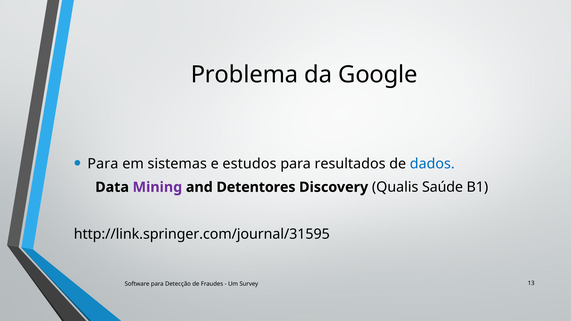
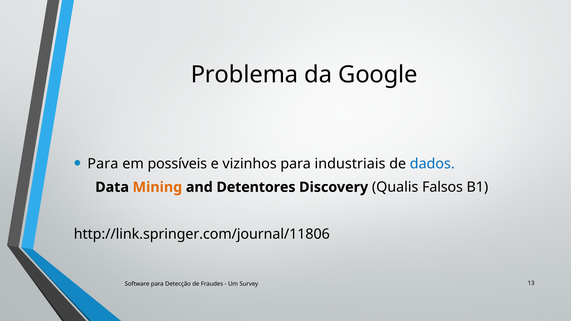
sistemas: sistemas -> possíveis
estudos: estudos -> vizinhos
resultados: resultados -> industriais
Mining colour: purple -> orange
Saúde: Saúde -> Falsos
http://link.springer.com/journal/31595: http://link.springer.com/journal/31595 -> http://link.springer.com/journal/11806
